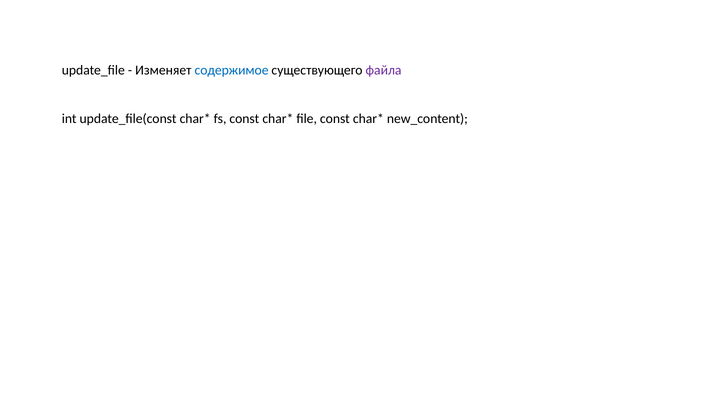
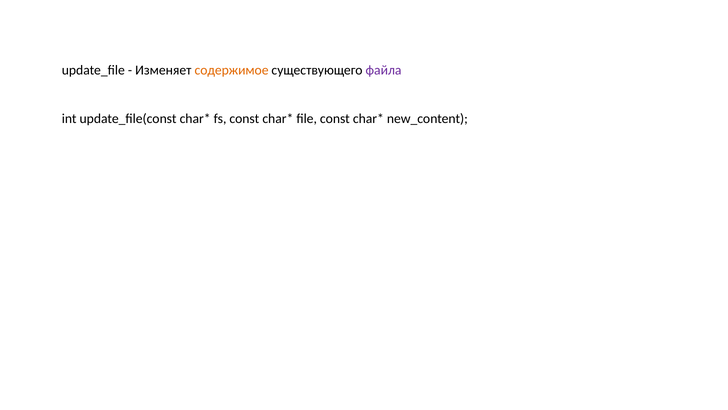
содержимое colour: blue -> orange
